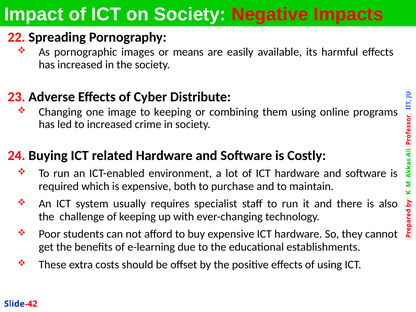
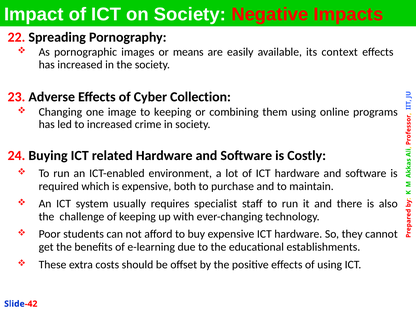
harmful: harmful -> context
Distribute: Distribute -> Collection
